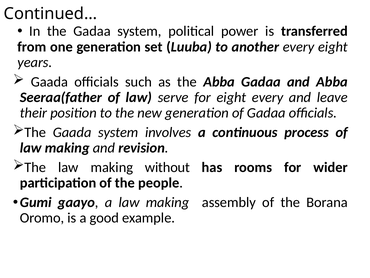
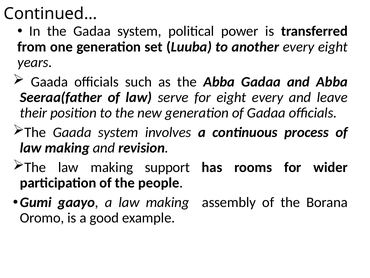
without: without -> support
